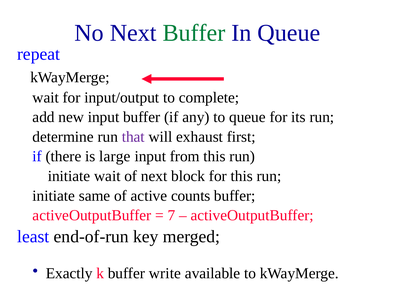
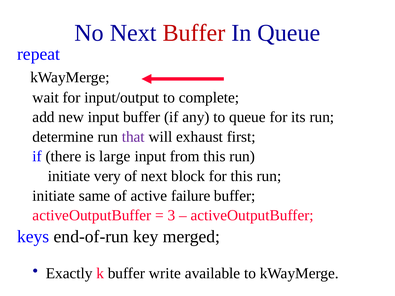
Buffer at (194, 33) colour: green -> red
initiate wait: wait -> very
counts: counts -> failure
7: 7 -> 3
least: least -> keys
